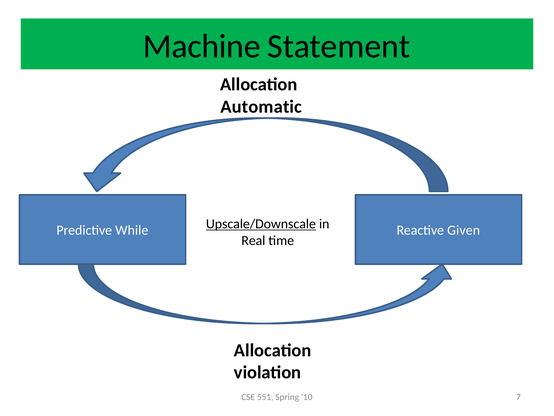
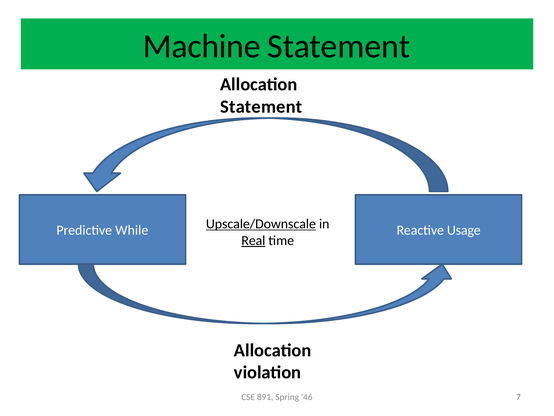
Automatic at (261, 106): Automatic -> Statement
Given: Given -> Usage
Real underline: none -> present
551: 551 -> 891
10: 10 -> 46
